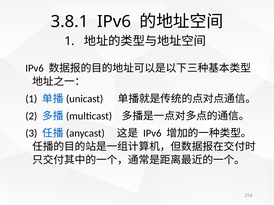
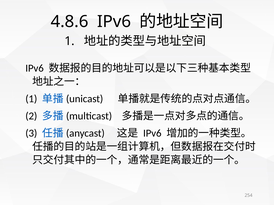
3.8.1: 3.8.1 -> 4.8.6
